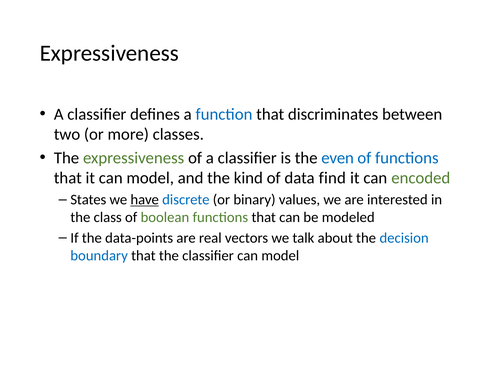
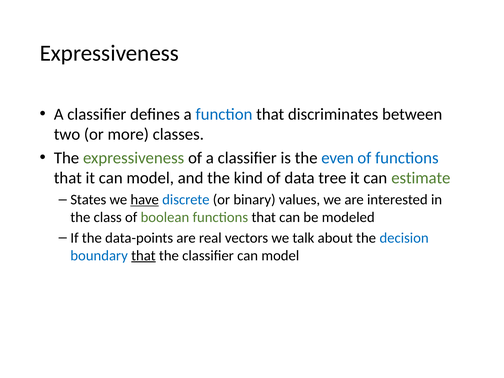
find: find -> tree
encoded: encoded -> estimate
that at (143, 256) underline: none -> present
